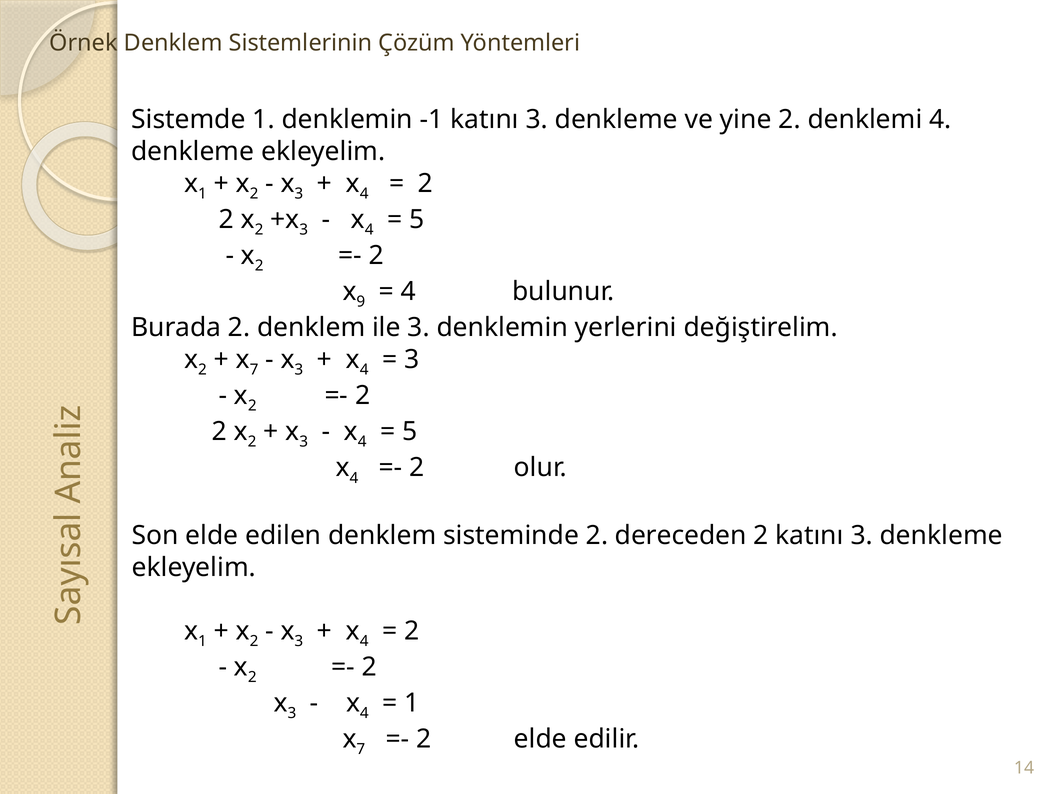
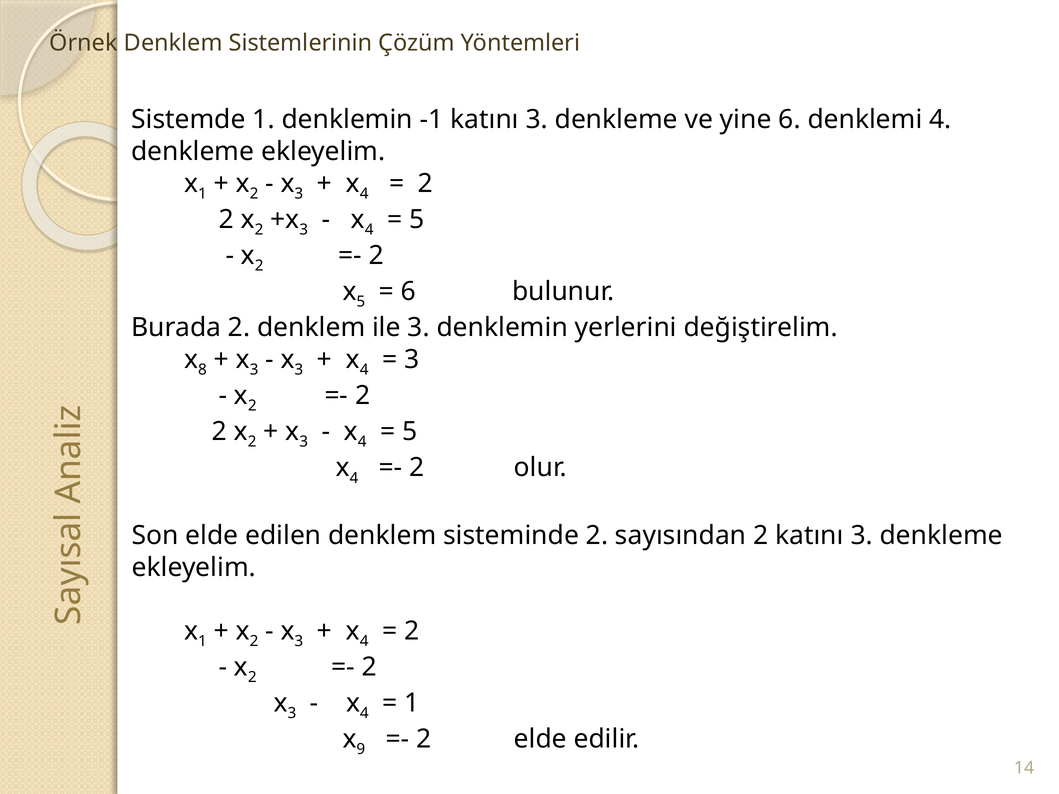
yine 2: 2 -> 6
9 at (361, 302): 9 -> 5
4 at (408, 292): 4 -> 6
2 at (202, 370): 2 -> 8
7 at (254, 370): 7 -> 3
dereceden: dereceden -> sayısından
7 at (361, 750): 7 -> 9
